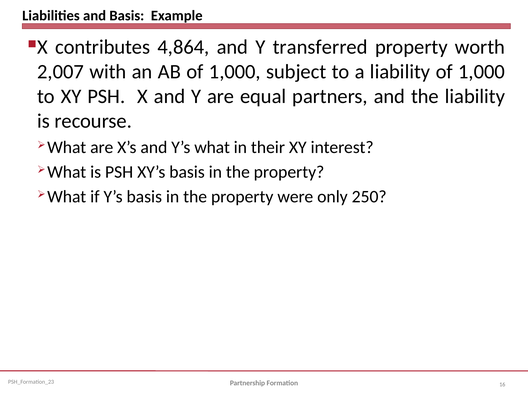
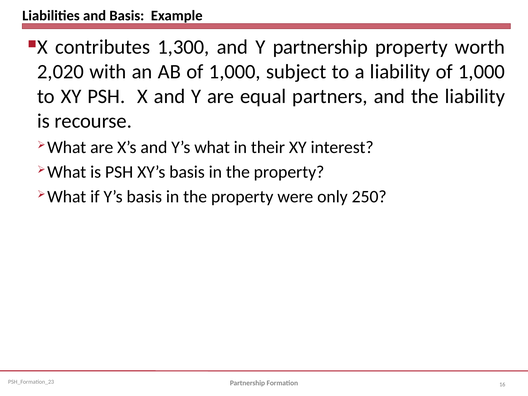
4,864: 4,864 -> 1,300
Y transferred: transferred -> partnership
2,007: 2,007 -> 2,020
